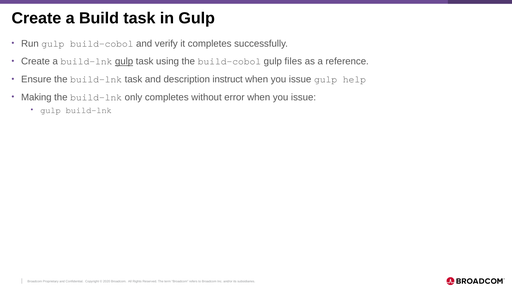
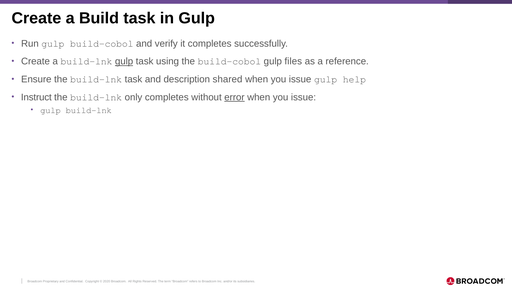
instruct: instruct -> shared
Making: Making -> Instruct
error underline: none -> present
